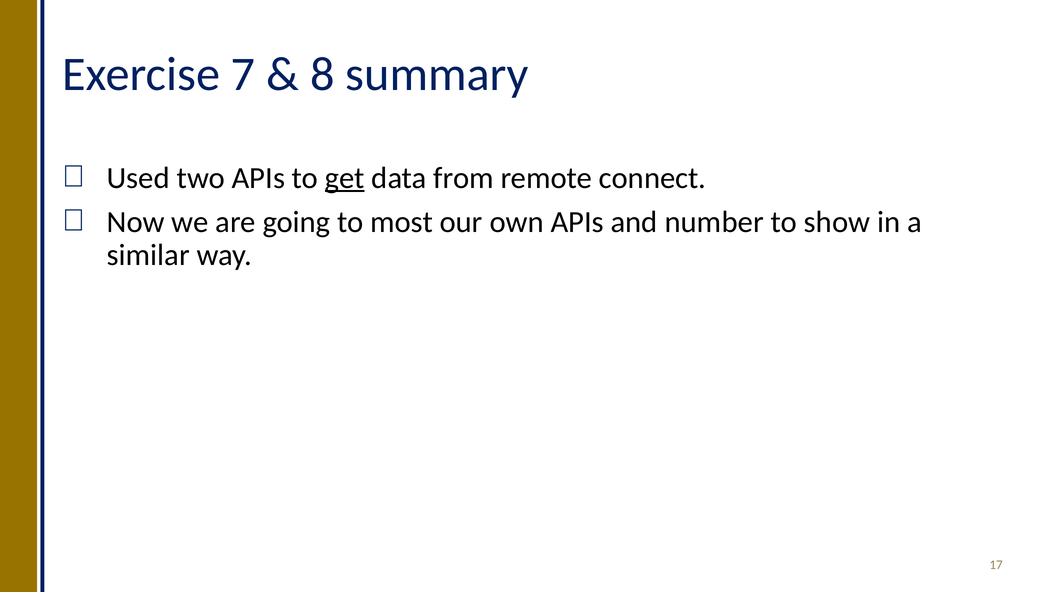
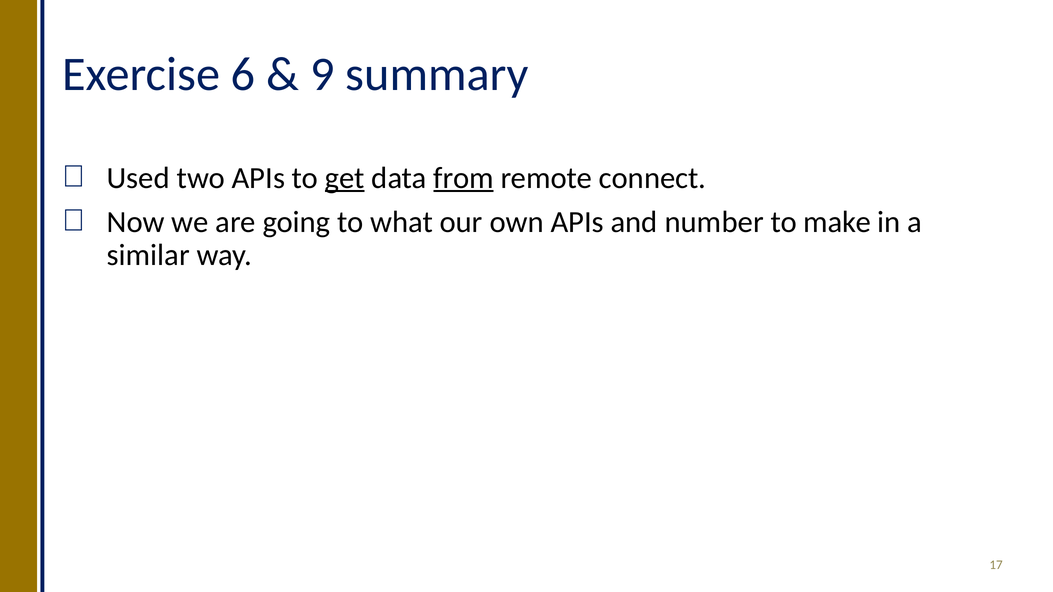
7: 7 -> 6
8: 8 -> 9
from underline: none -> present
most: most -> what
show: show -> make
